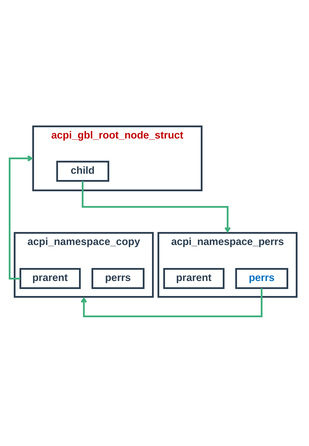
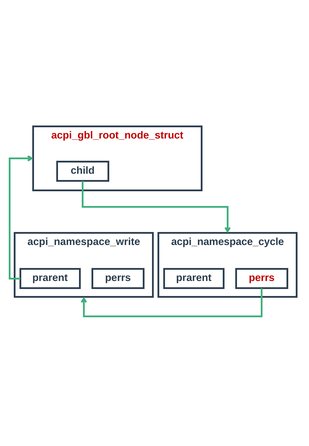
acpi_namespace_copy: acpi_namespace_copy -> acpi_namespace_write
acpi_namespace_perrs: acpi_namespace_perrs -> acpi_namespace_cycle
perrs at (262, 278) colour: blue -> red
